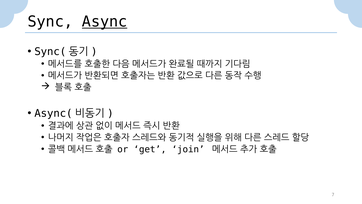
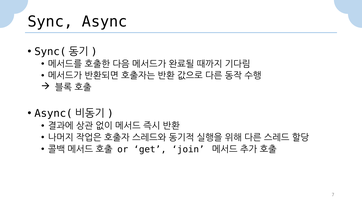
Async underline: present -> none
